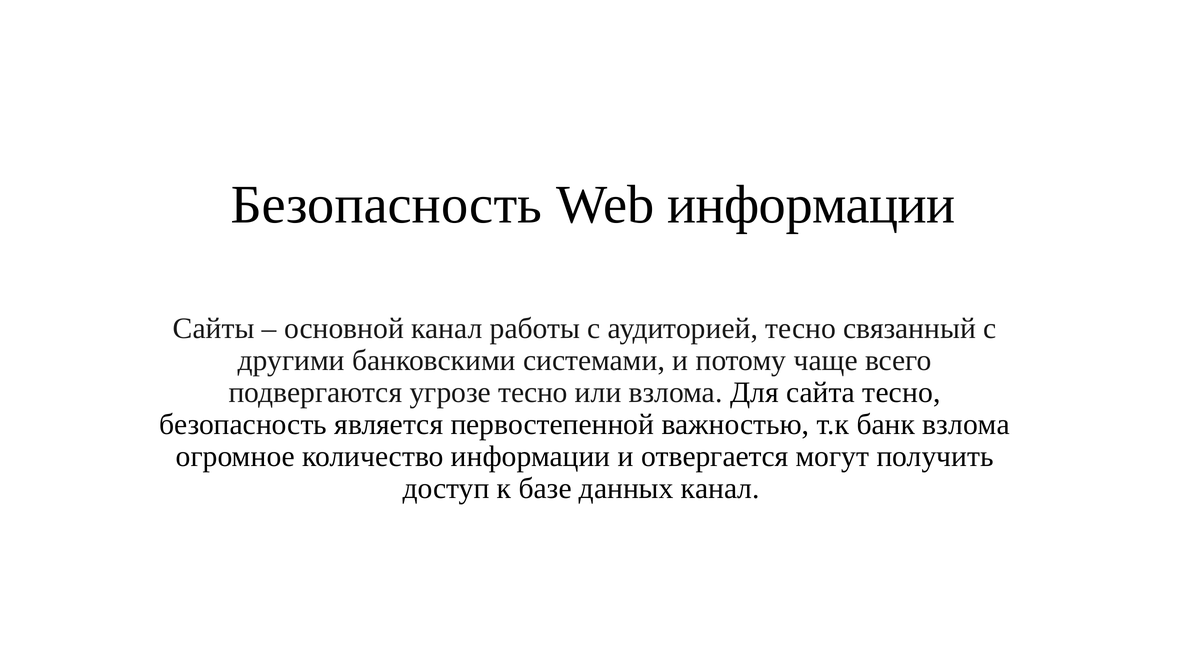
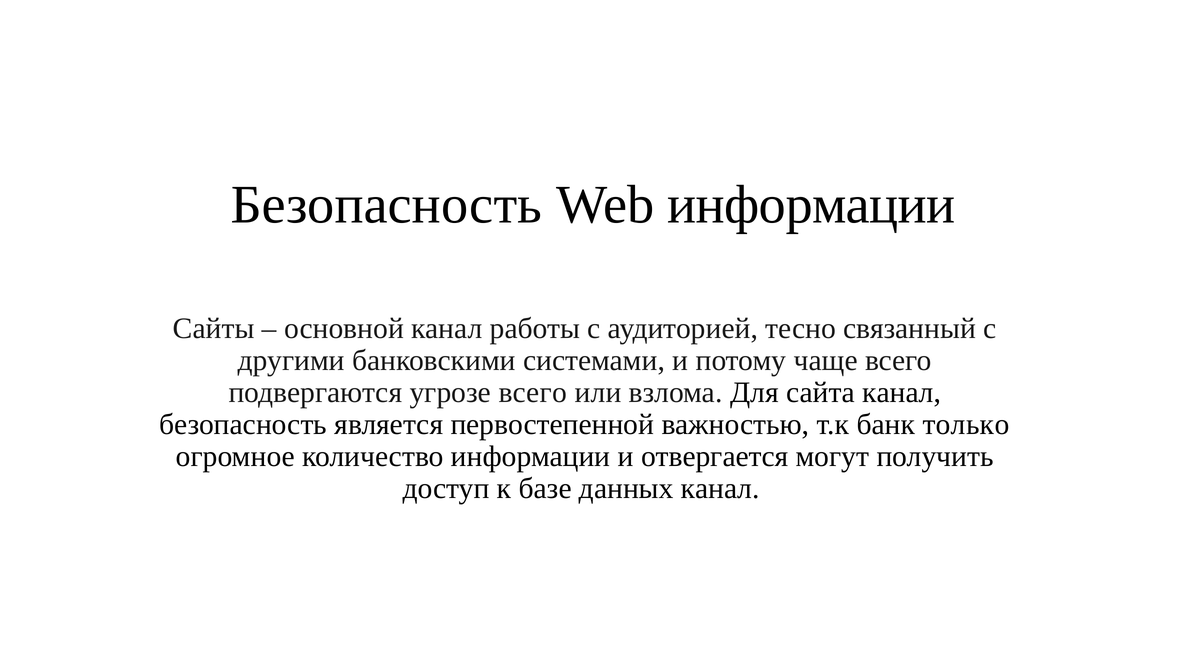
угрозе тесно: тесно -> всего
сайта тесно: тесно -> канал
банк взлома: взлома -> только
